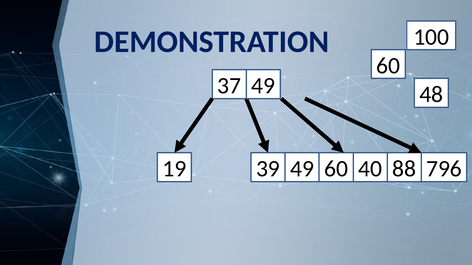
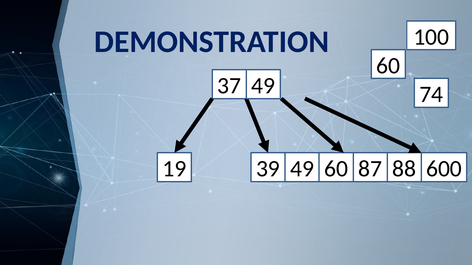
48: 48 -> 74
40: 40 -> 87
796: 796 -> 600
